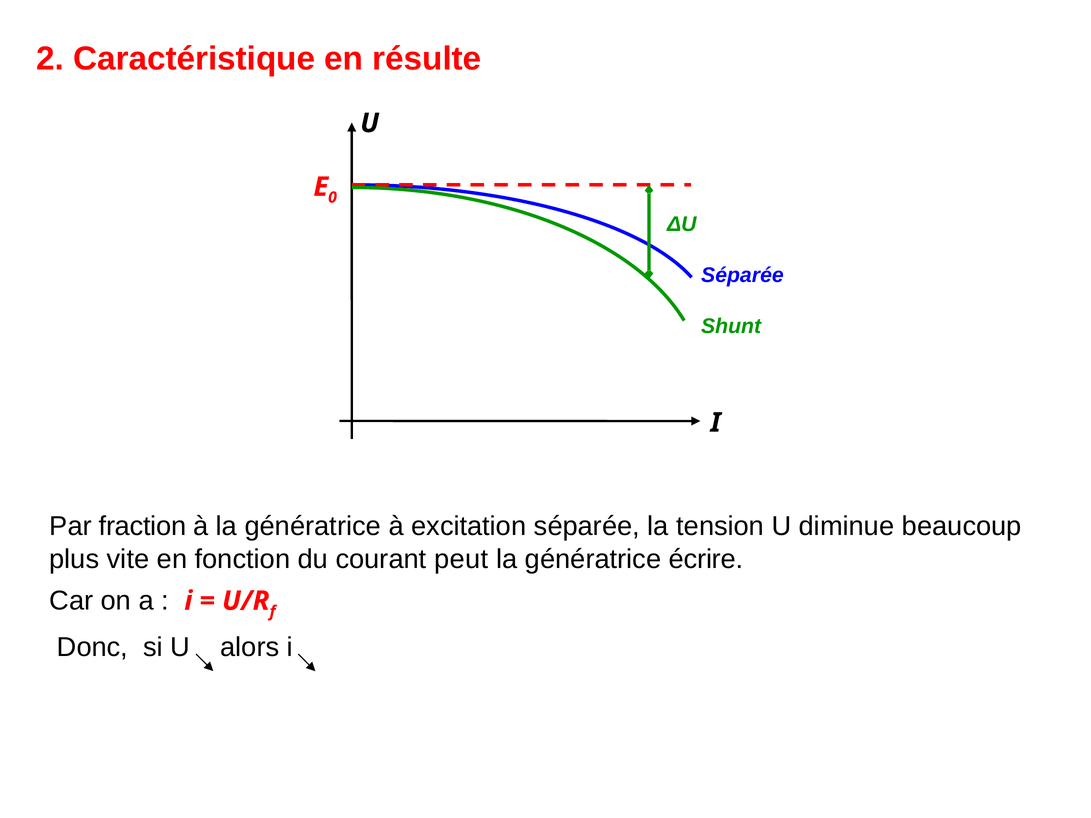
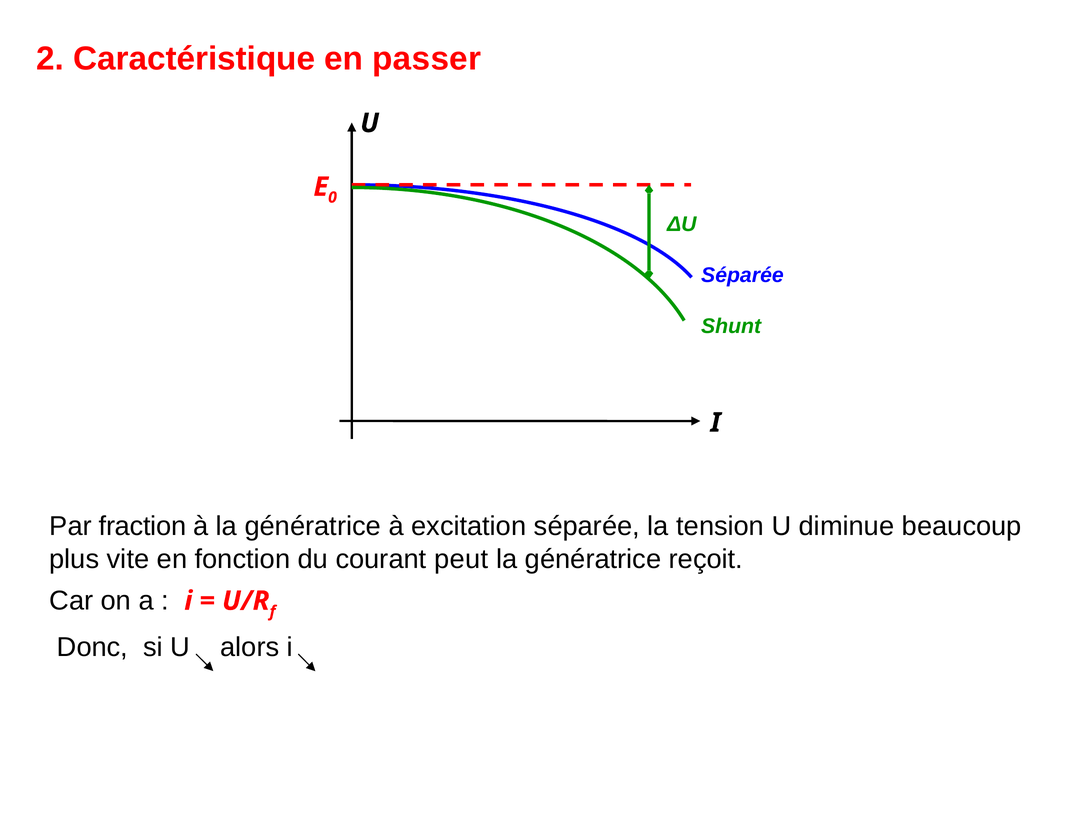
résulte: résulte -> passer
écrire: écrire -> reçoit
